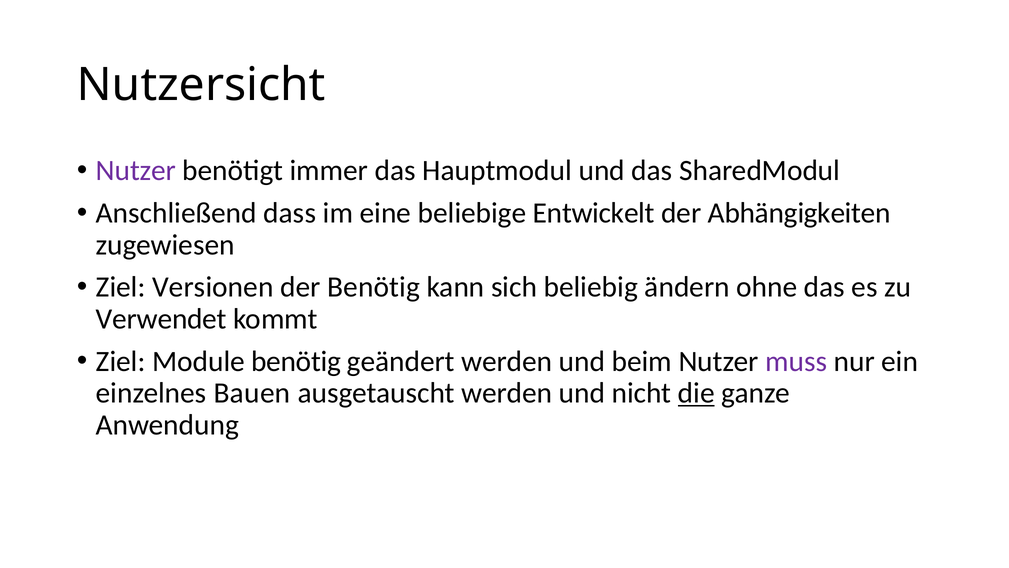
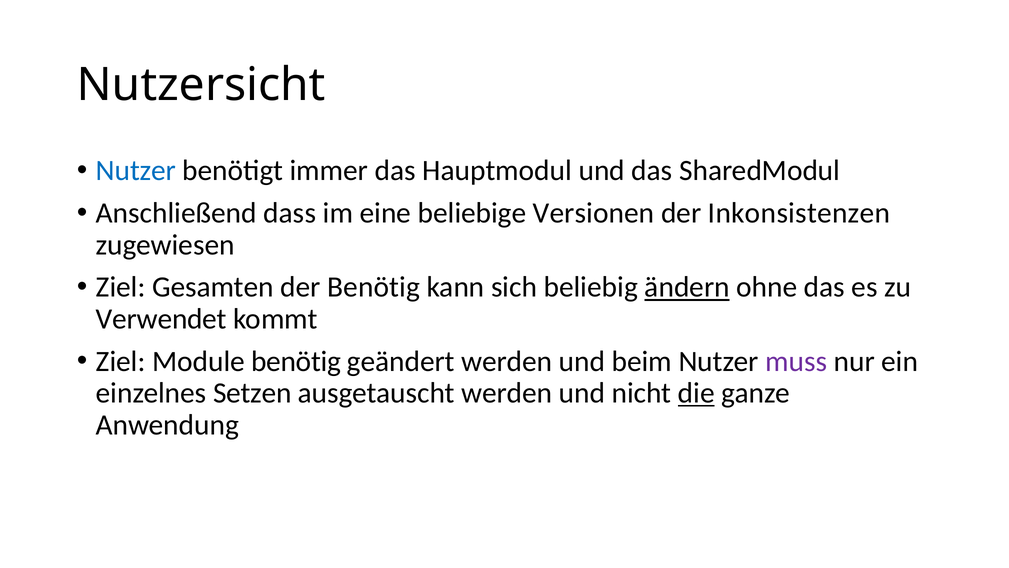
Nutzer at (136, 171) colour: purple -> blue
Entwickelt: Entwickelt -> Versionen
Abhängigkeiten: Abhängigkeiten -> Inkonsistenzen
Versionen: Versionen -> Gesamten
ändern underline: none -> present
Bauen: Bauen -> Setzen
